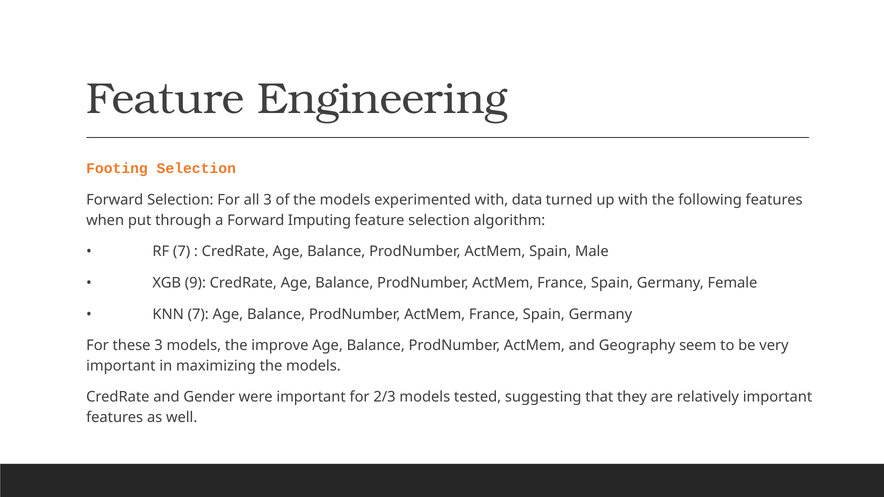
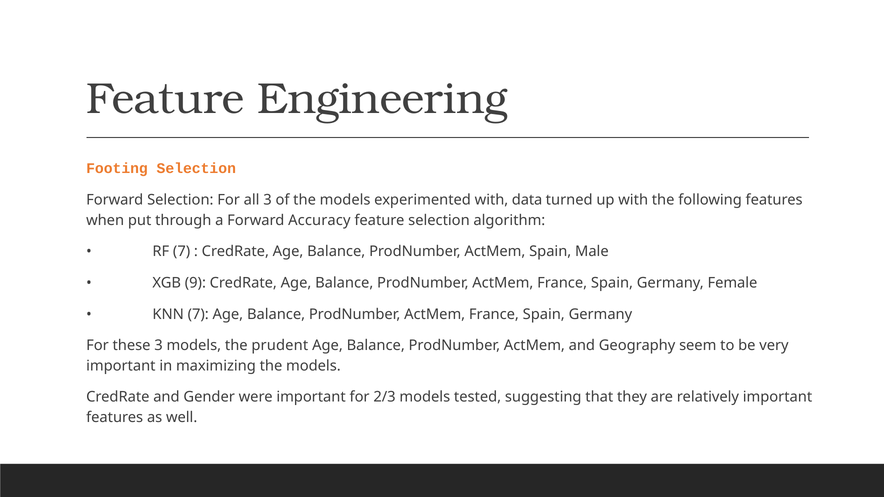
Imputing: Imputing -> Accuracy
improve: improve -> prudent
